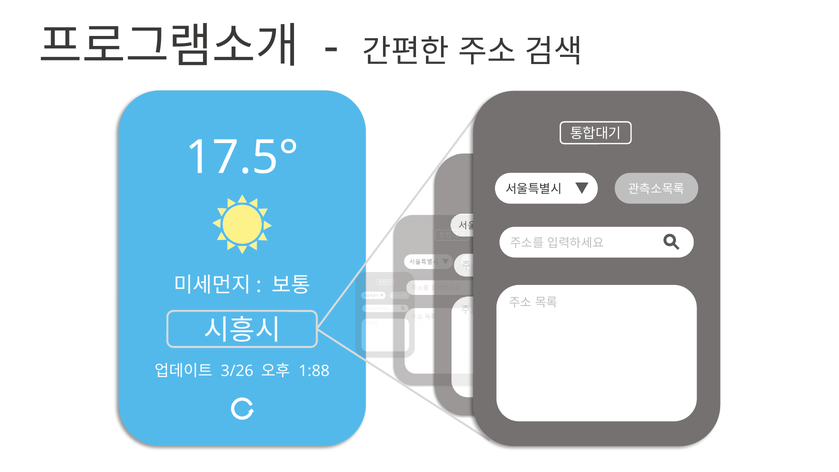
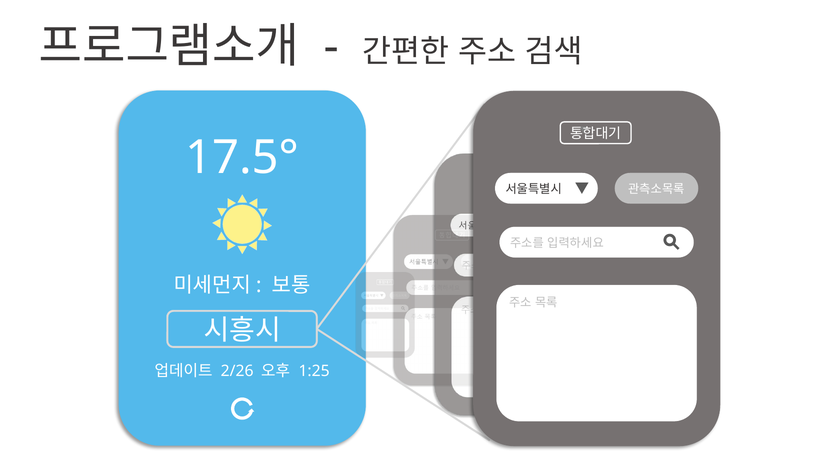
3/26: 3/26 -> 2/26
1:88: 1:88 -> 1:25
